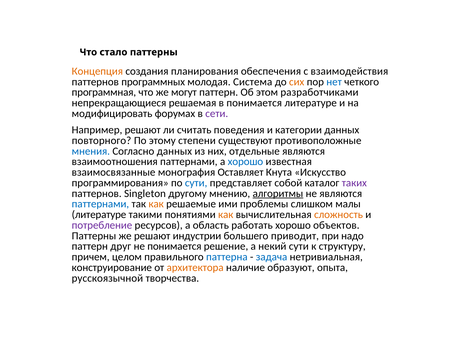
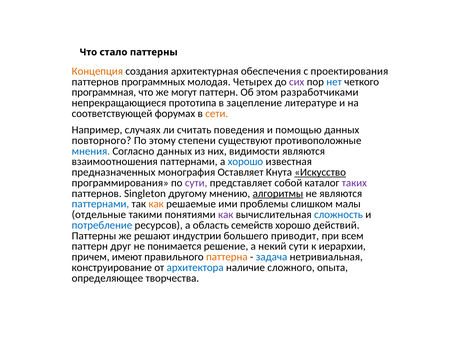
планирования: планирования -> архитектурная
взаимодействия: взаимодействия -> проектирования
Система: Система -> Четырех
сих colour: orange -> purple
решаемая: решаемая -> прототипа
в понимается: понимается -> зацепление
модифицировать: модифицировать -> соответствующей
сети colour: purple -> orange
Например решают: решают -> случаях
категории: категории -> помощью
отдельные: отдельные -> видимости
взаимосвязанные: взаимосвязанные -> предназначенных
Искусство underline: none -> present
сути at (196, 183) colour: blue -> purple
литературе at (99, 214): литературе -> отдельные
как at (226, 214) colour: orange -> purple
сложность colour: orange -> blue
потребление colour: purple -> blue
работать: работать -> семейств
объектов: объектов -> действий
надо: надо -> всем
структуру: структуру -> иерархии
целом: целом -> имеют
паттерна colour: blue -> orange
архитектора colour: orange -> blue
образуют: образуют -> сложного
русскоязычной: русскоязычной -> определяющее
